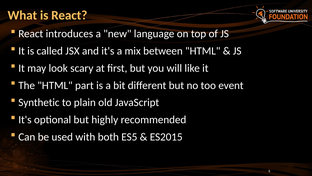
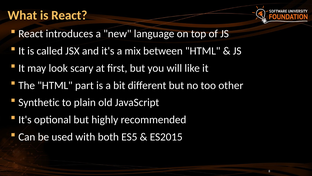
event: event -> other
